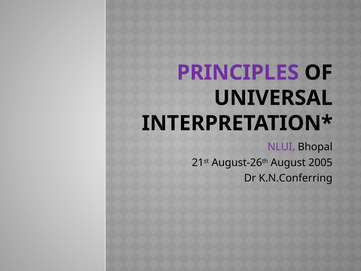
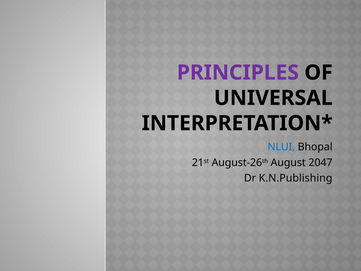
NLUI colour: purple -> blue
2005: 2005 -> 2047
K.N.Conferring: K.N.Conferring -> K.N.Publishing
